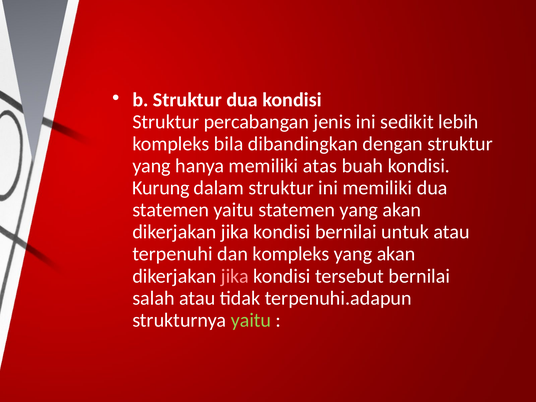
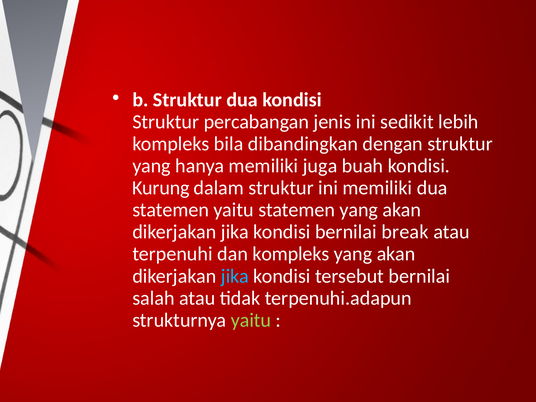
atas: atas -> juga
untuk: untuk -> break
jika at (235, 276) colour: pink -> light blue
